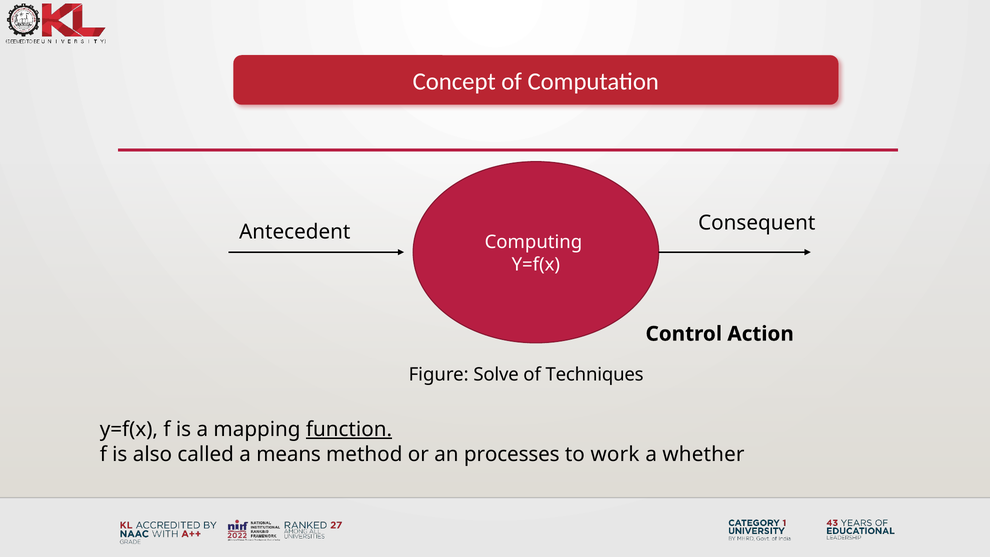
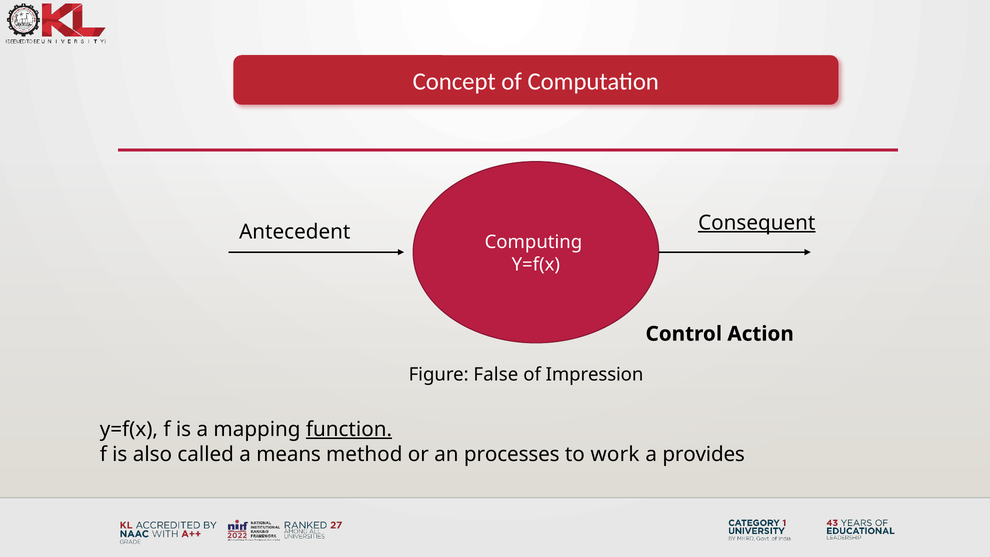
Consequent underline: none -> present
Solve: Solve -> False
Techniques: Techniques -> Impression
whether: whether -> provides
